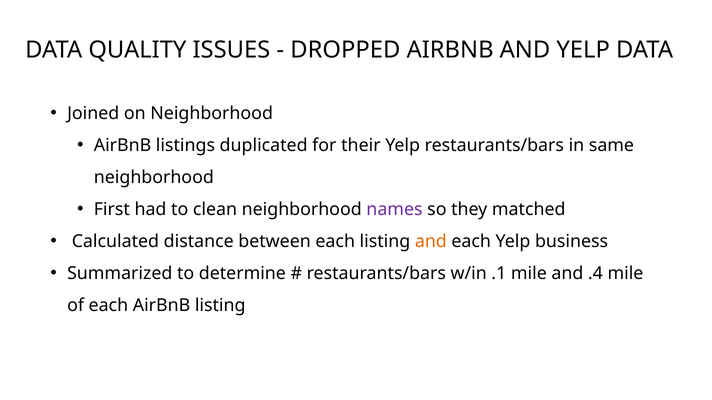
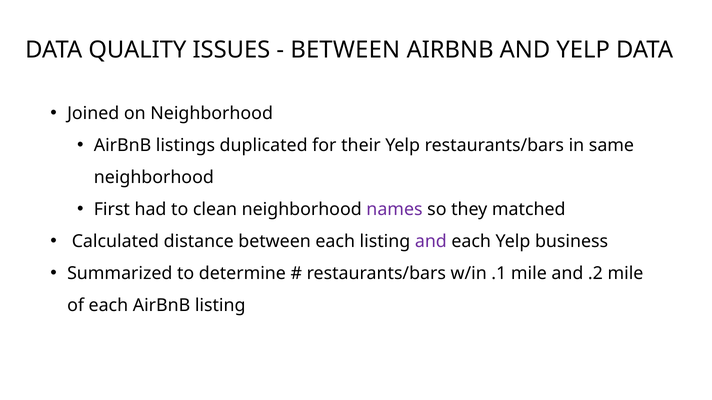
DROPPED at (345, 50): DROPPED -> BETWEEN
and at (431, 242) colour: orange -> purple
.4: .4 -> .2
